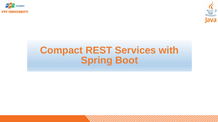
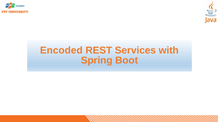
Compact: Compact -> Encoded
